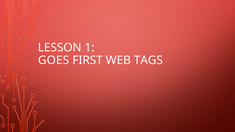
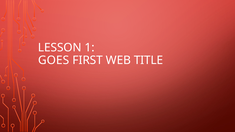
TAGS: TAGS -> TITLE
